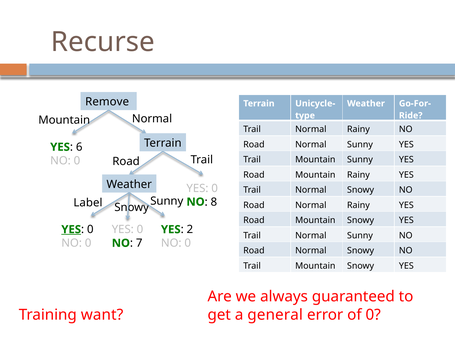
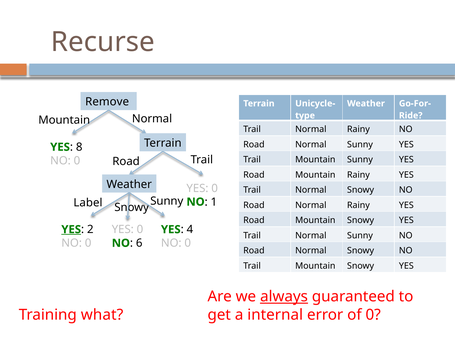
6: 6 -> 8
8: 8 -> 1
0 at (90, 230): 0 -> 2
2: 2 -> 4
7: 7 -> 6
always underline: none -> present
general: general -> internal
want: want -> what
